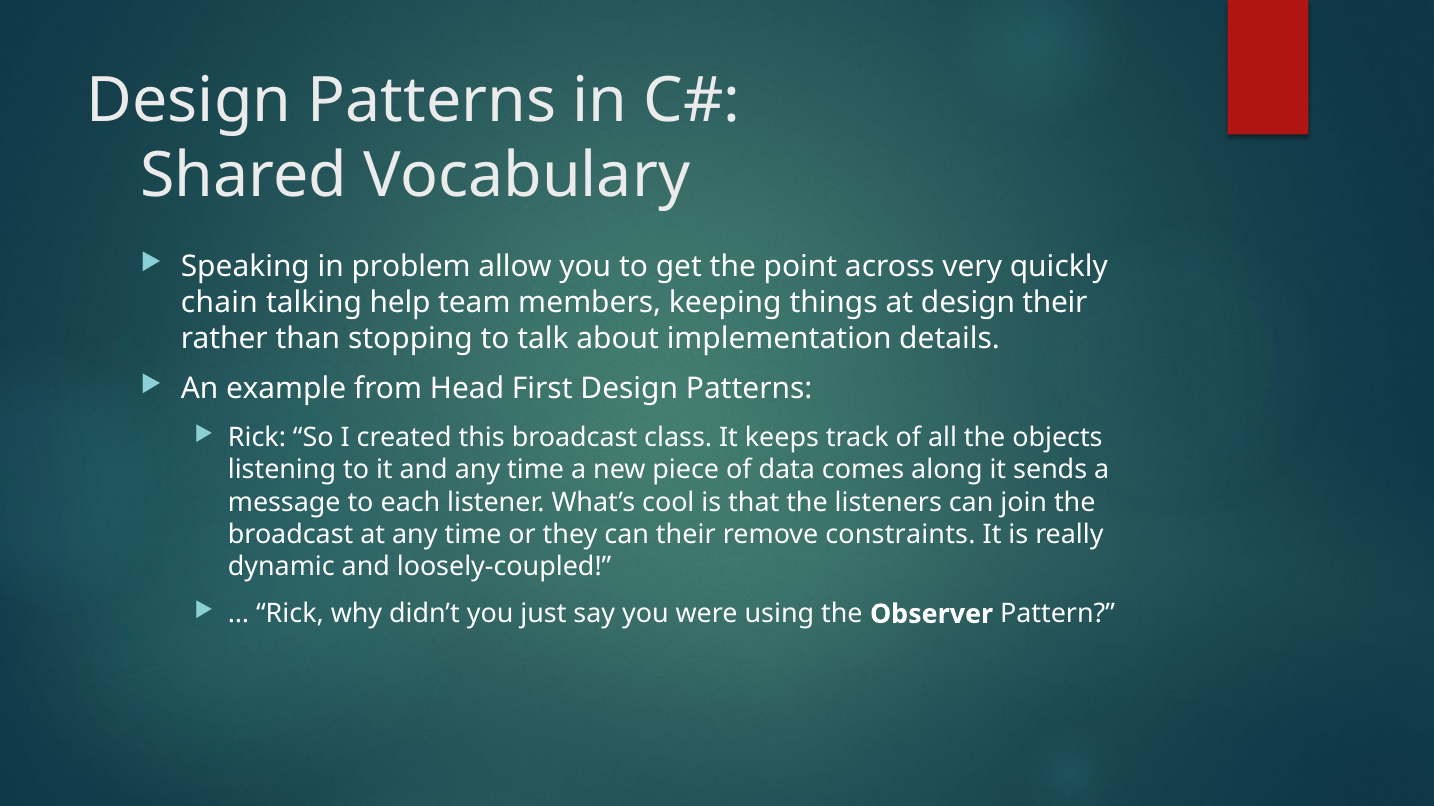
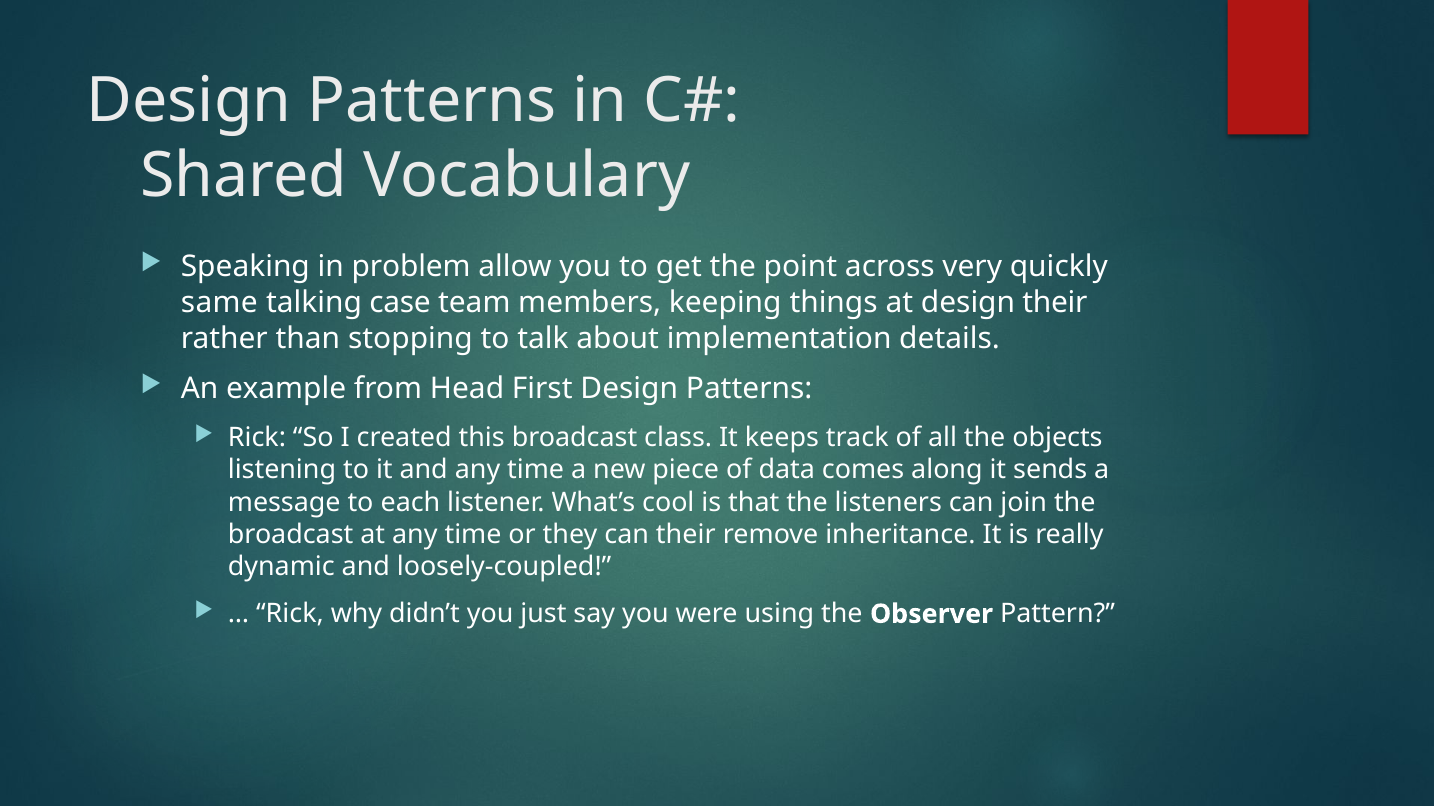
chain: chain -> same
help: help -> case
constraints: constraints -> inheritance
